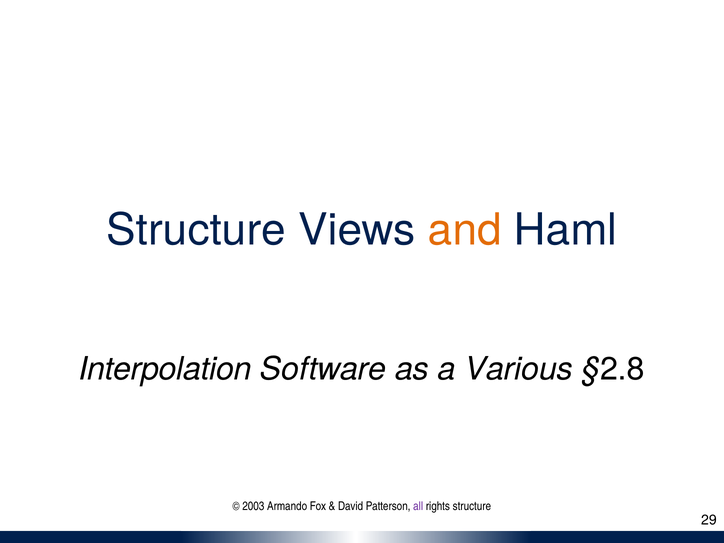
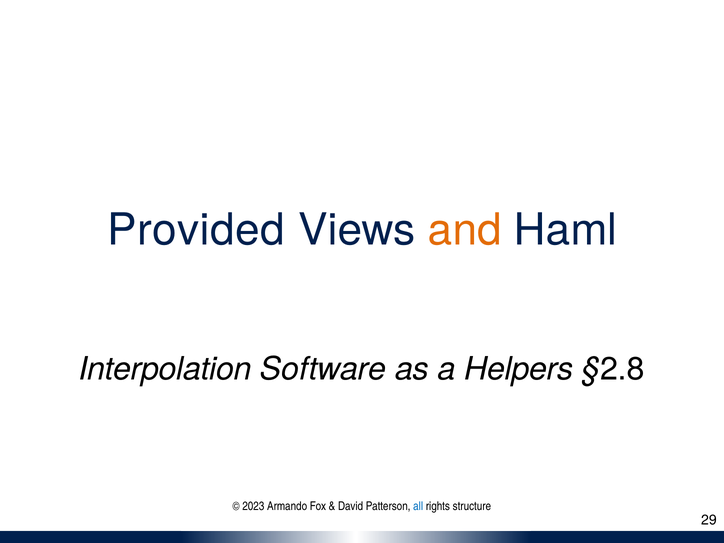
Structure at (196, 230): Structure -> Provided
Various: Various -> Helpers
2003: 2003 -> 2023
all colour: purple -> blue
